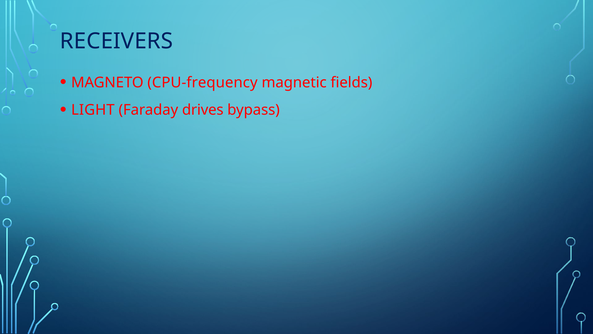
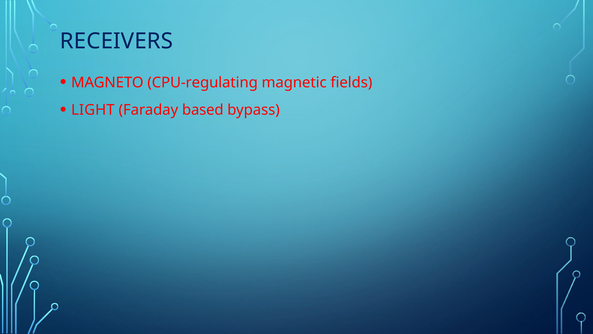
CPU-frequency: CPU-frequency -> CPU-regulating
drives: drives -> based
